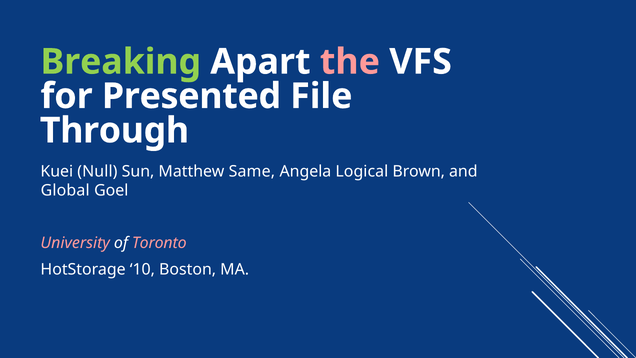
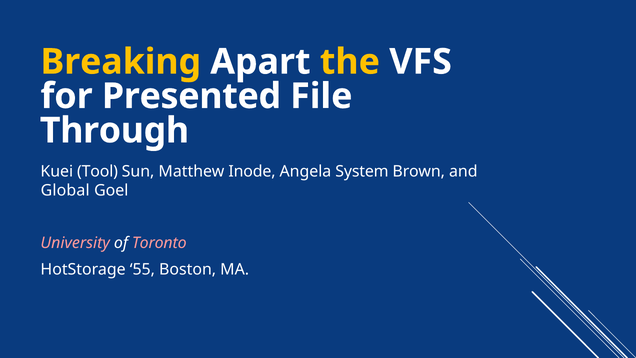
Breaking colour: light green -> yellow
the colour: pink -> yellow
Null: Null -> Tool
Same: Same -> Inode
Logical: Logical -> System
10: 10 -> 55
